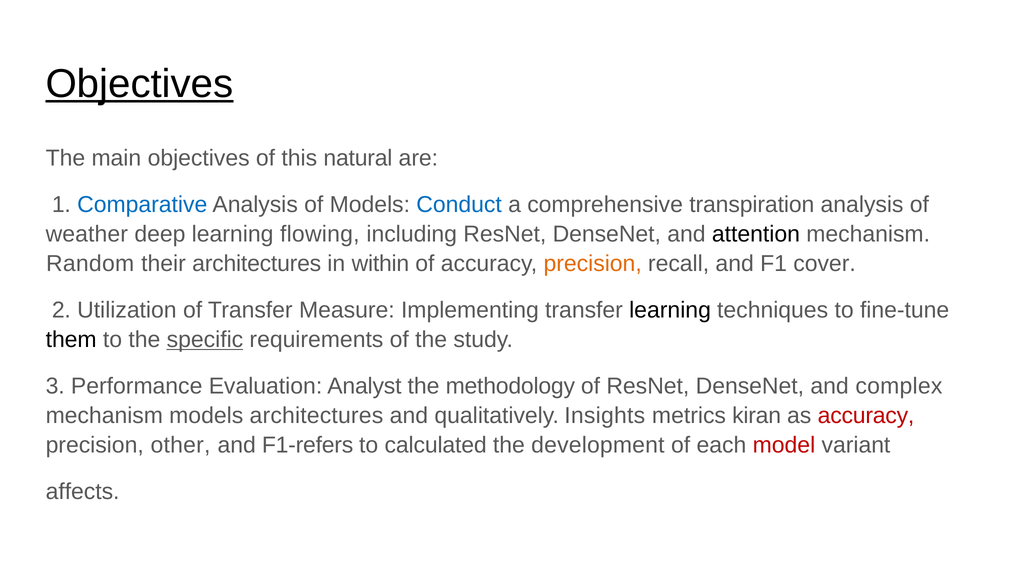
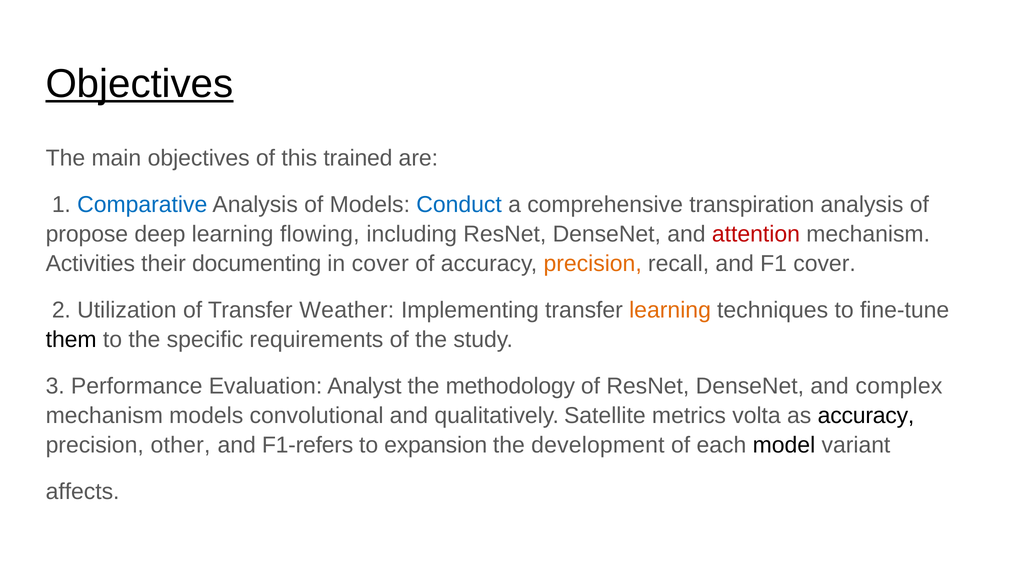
natural: natural -> trained
weather: weather -> propose
attention colour: black -> red
Random: Random -> Activities
their architectures: architectures -> documenting
in within: within -> cover
Measure: Measure -> Weather
learning at (670, 310) colour: black -> orange
specific underline: present -> none
models architectures: architectures -> convolutional
Insights: Insights -> Satellite
kiran: kiran -> volta
accuracy at (866, 415) colour: red -> black
calculated: calculated -> expansion
model colour: red -> black
